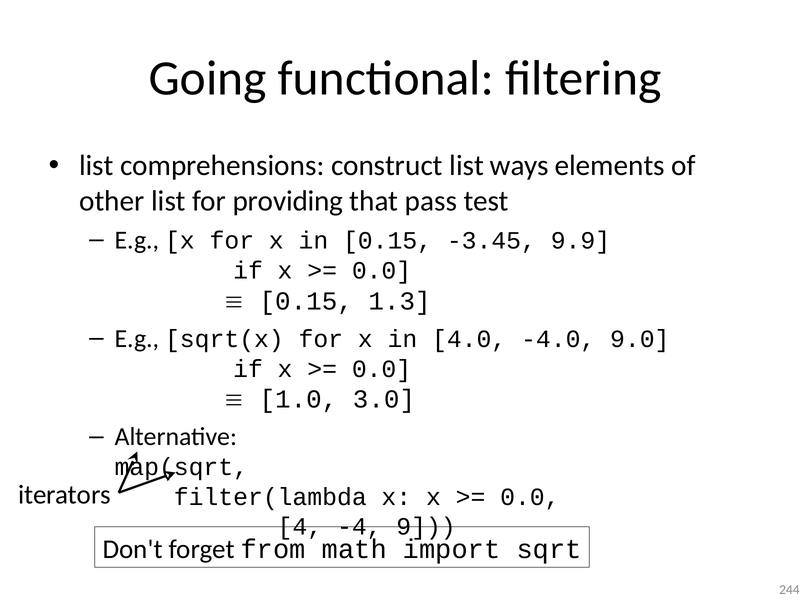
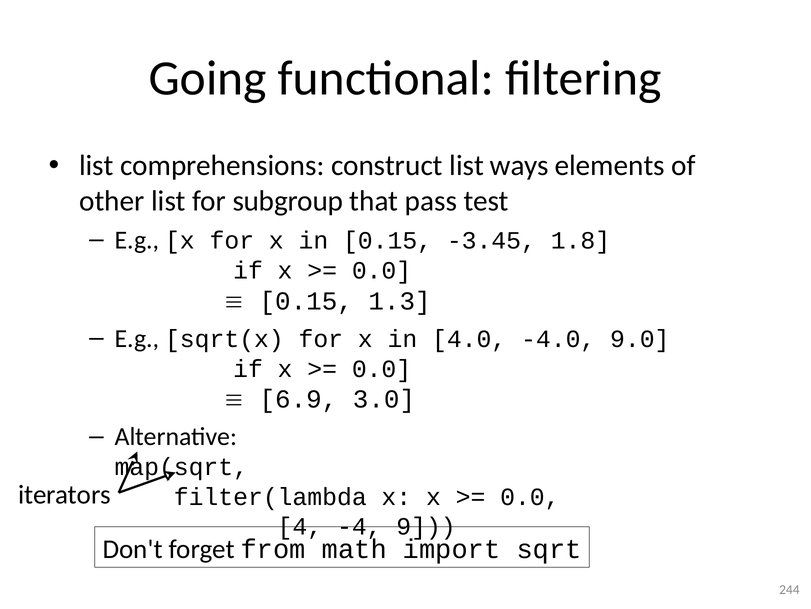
providing: providing -> subgroup
9.9: 9.9 -> 1.8
1.0: 1.0 -> 6.9
